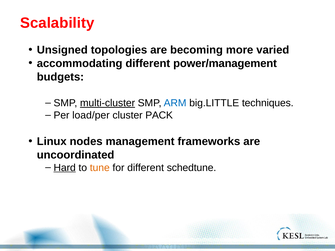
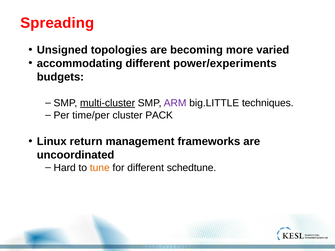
Scalability: Scalability -> Spreading
power/management: power/management -> power/experiments
ARM colour: blue -> purple
load/per: load/per -> time/per
nodes: nodes -> return
Hard underline: present -> none
